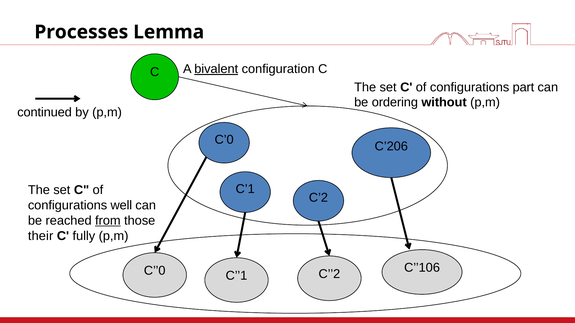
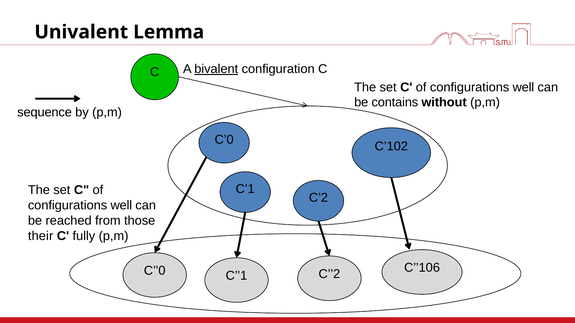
Processes: Processes -> Univalent
part at (523, 87): part -> well
ordering: ordering -> contains
continued: continued -> sequence
C’206: C’206 -> C’102
from underline: present -> none
